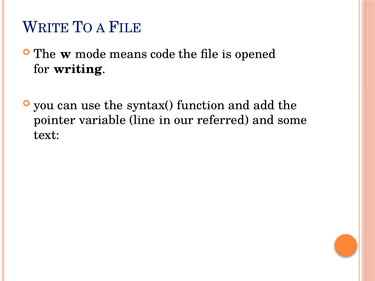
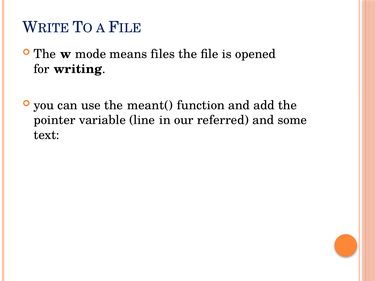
code: code -> files
syntax(: syntax( -> meant(
